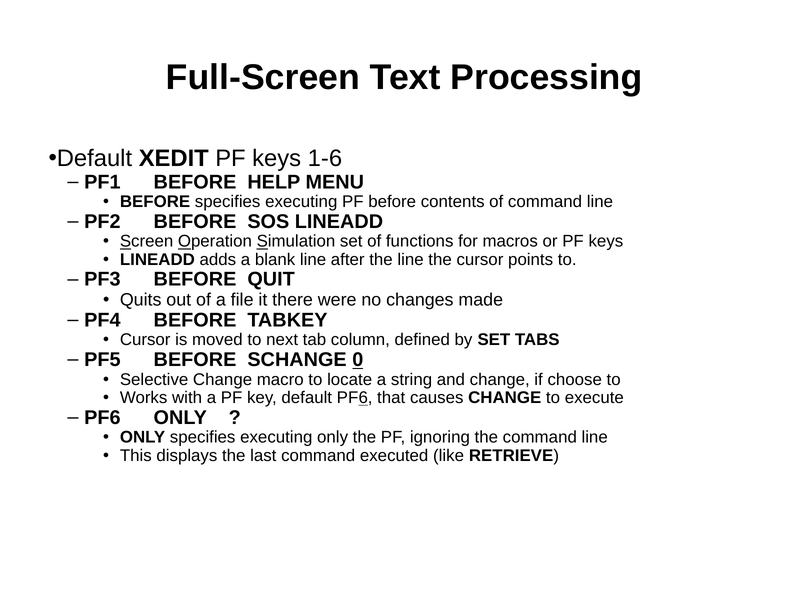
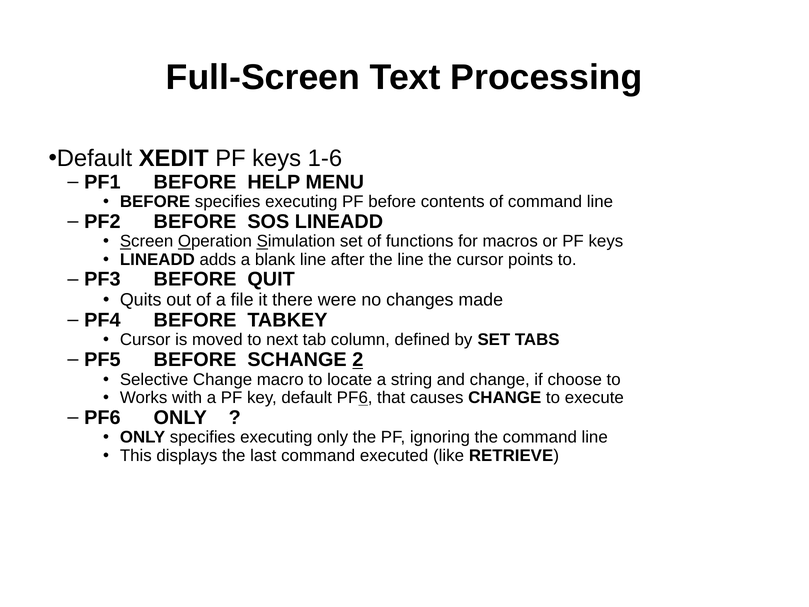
0: 0 -> 2
